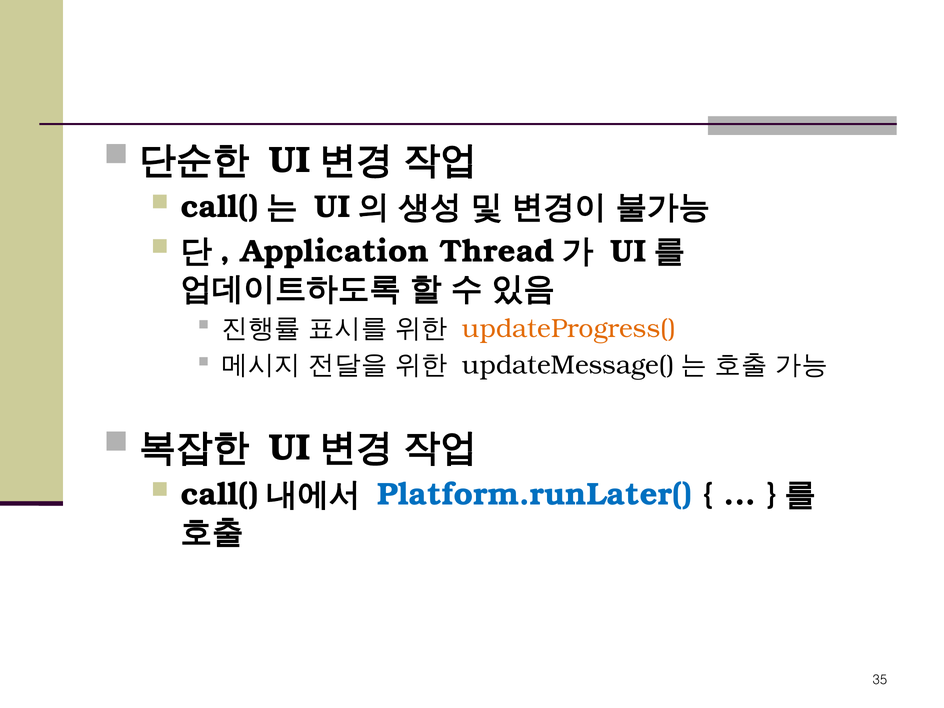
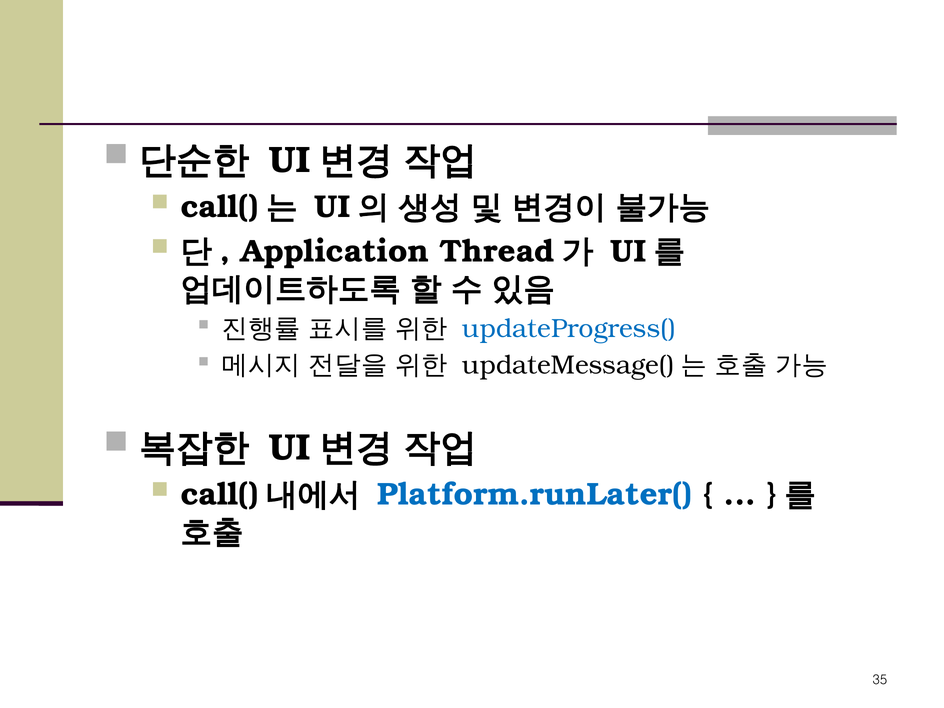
updateProgress( colour: orange -> blue
